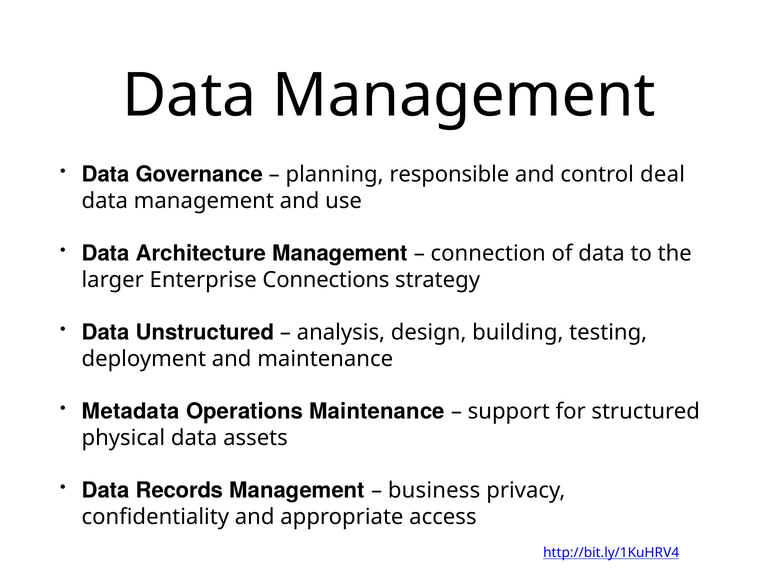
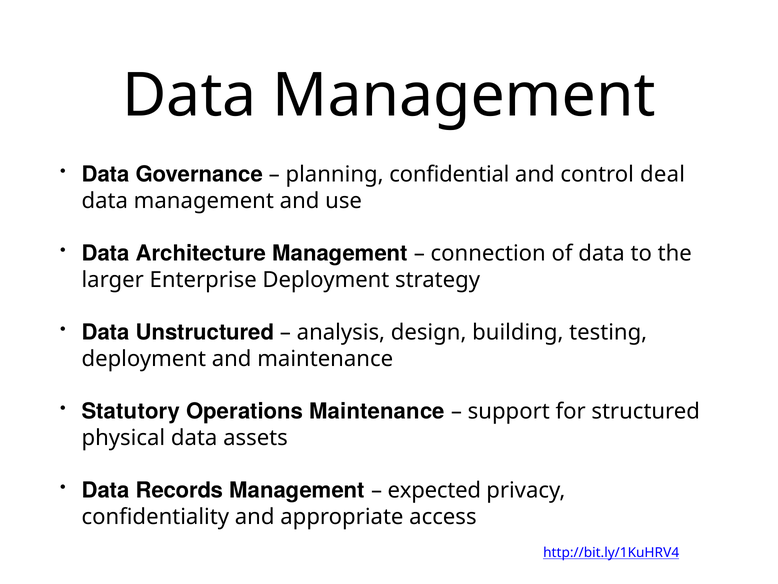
responsible: responsible -> confidential
Enterprise Connections: Connections -> Deployment
Metadata: Metadata -> Statutory
business: business -> expected
